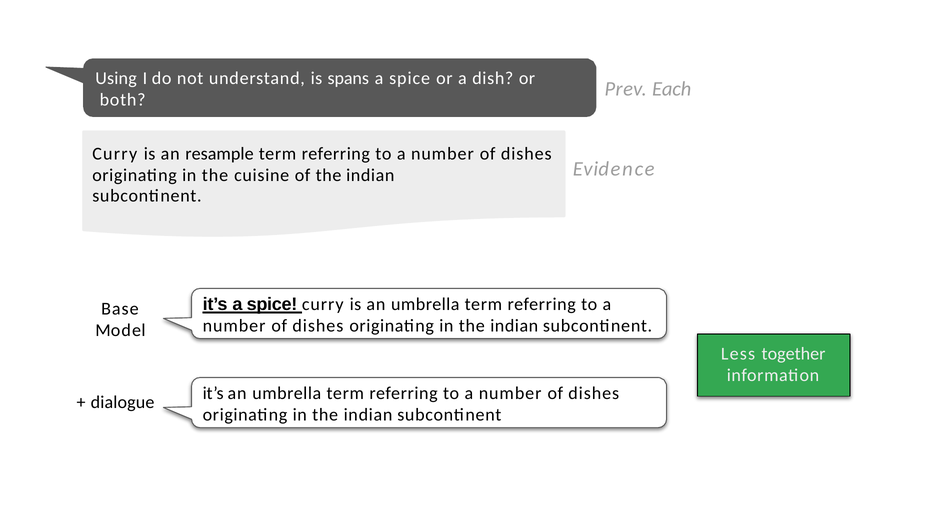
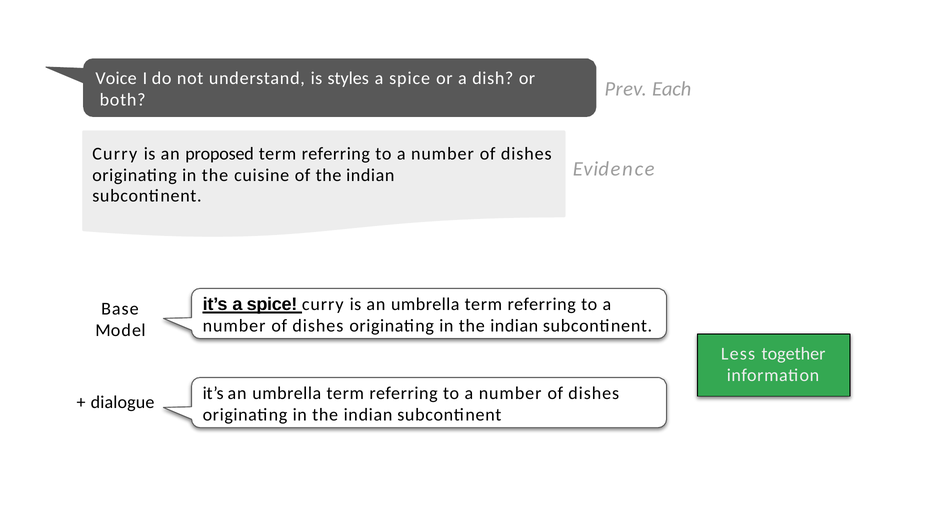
Using: Using -> Voice
spans: spans -> styles
resample: resample -> proposed
